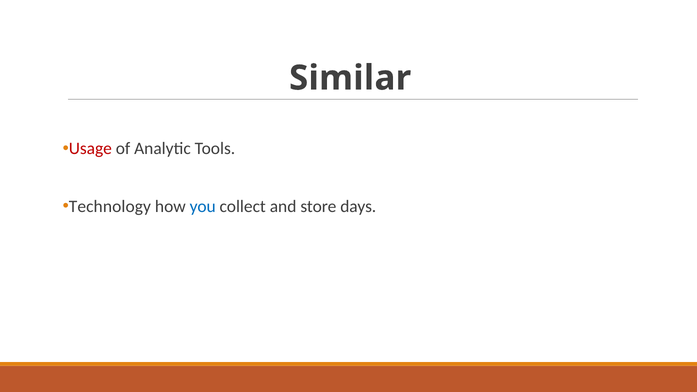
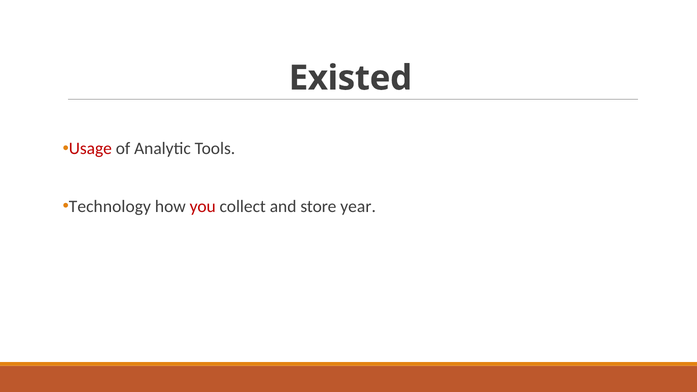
Similar: Similar -> Existed
you colour: blue -> red
days: days -> year
